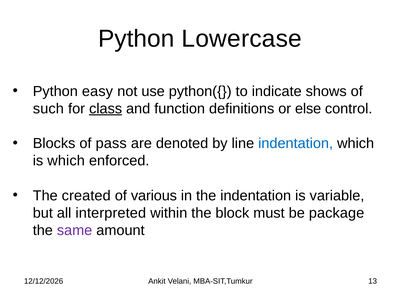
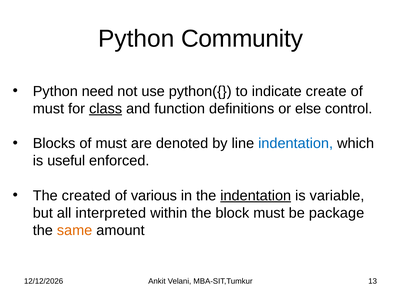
Lowercase: Lowercase -> Community
easy: easy -> need
shows: shows -> create
such at (48, 109): such -> must
Blocks of pass: pass -> must
is which: which -> useful
indentation at (256, 195) underline: none -> present
same colour: purple -> orange
